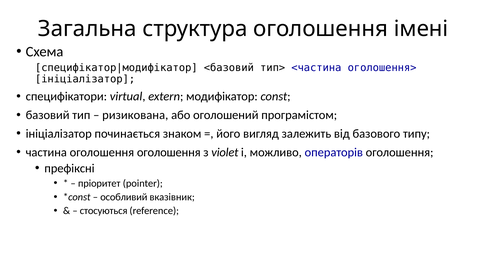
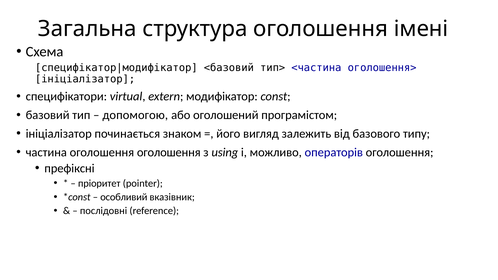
ризикована: ризикована -> допомогою
violet: violet -> using
стосуються: стосуються -> послідовні
